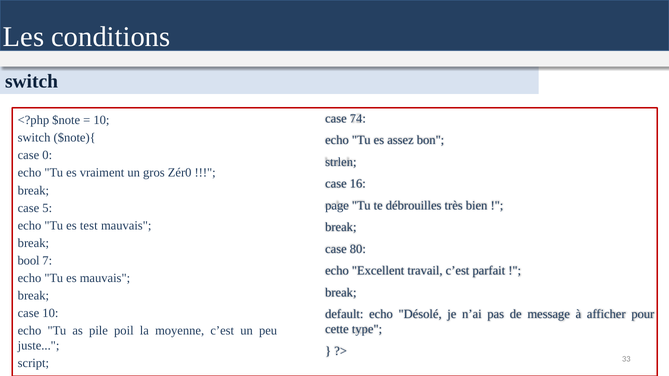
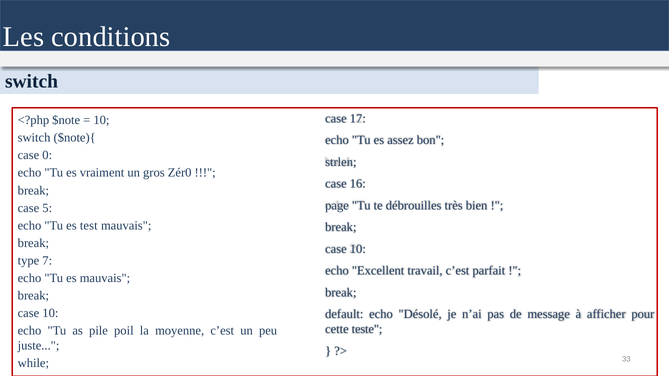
74: 74 -> 17
80 at (358, 249): 80 -> 10
bool: bool -> type
type: type -> teste
script: script -> while
